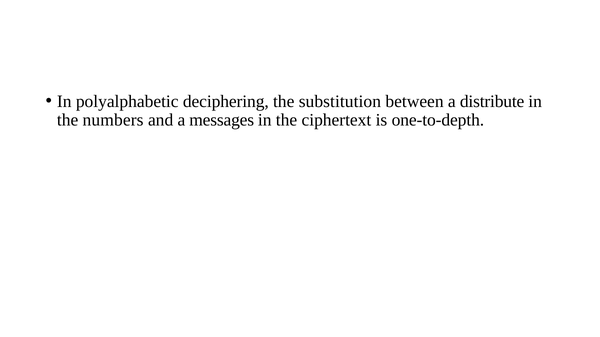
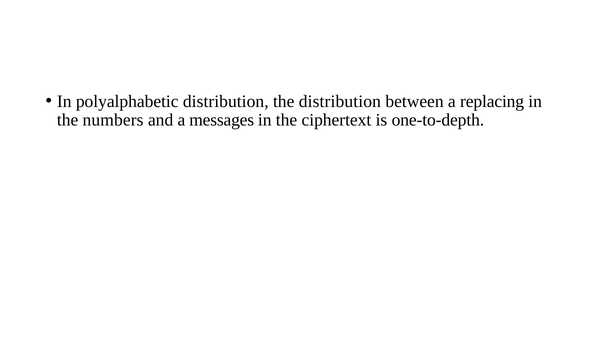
polyalphabetic deciphering: deciphering -> distribution
the substitution: substitution -> distribution
distribute: distribute -> replacing
